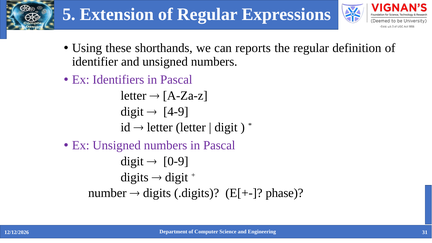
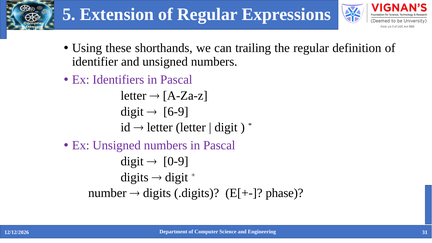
reports: reports -> trailing
4-9: 4-9 -> 6-9
